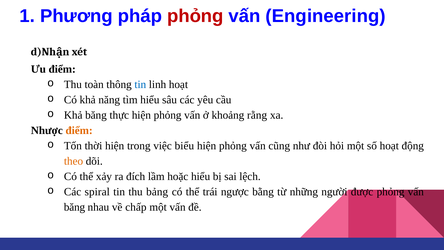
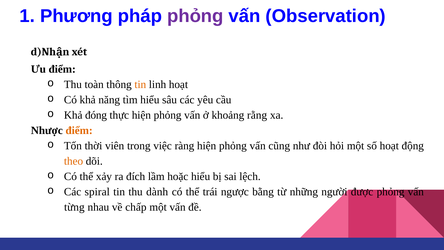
phỏng at (195, 16) colour: red -> purple
Engineering: Engineering -> Observation
tin at (140, 84) colour: blue -> orange
Khả băng: băng -> đóng
thời hiện: hiện -> viên
biểu: biểu -> ràng
bảng: bảng -> dành
băng at (74, 207): băng -> từng
